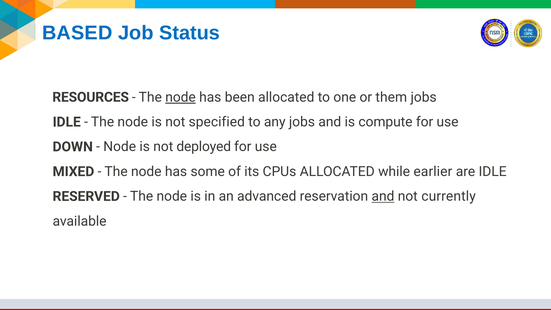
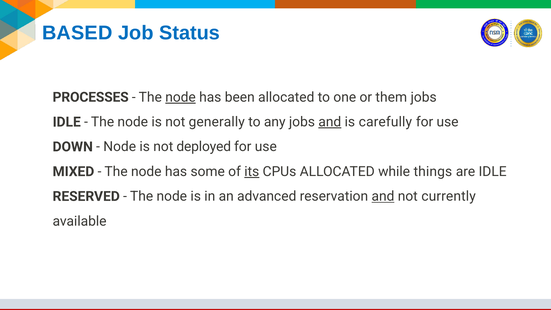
RESOURCES: RESOURCES -> PROCESSES
specified: specified -> generally
and at (330, 122) underline: none -> present
compute: compute -> carefully
its underline: none -> present
earlier: earlier -> things
